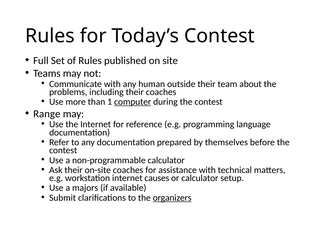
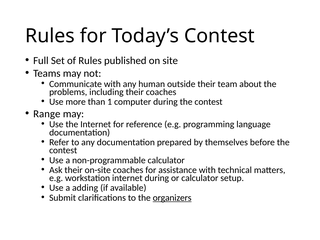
computer underline: present -> none
internet causes: causes -> during
majors: majors -> adding
